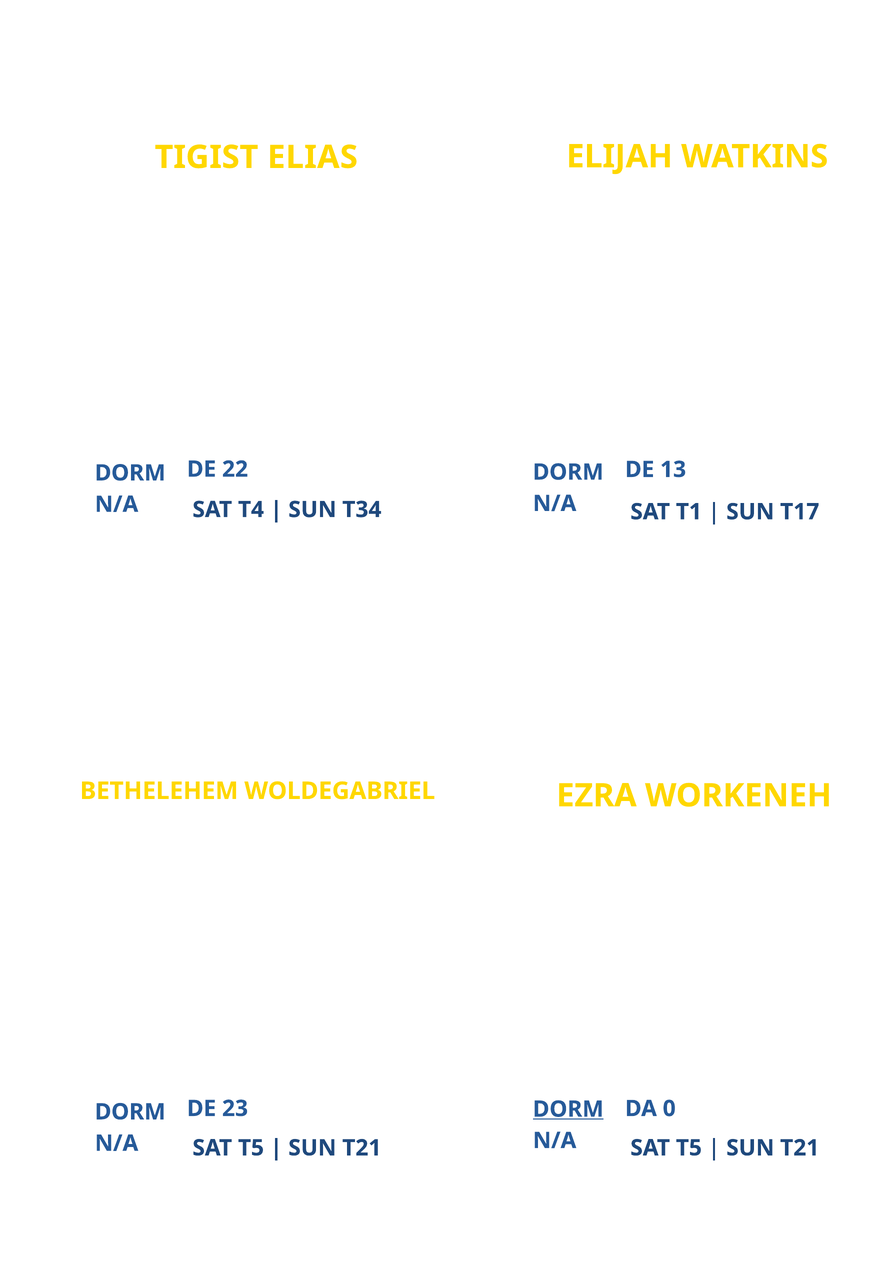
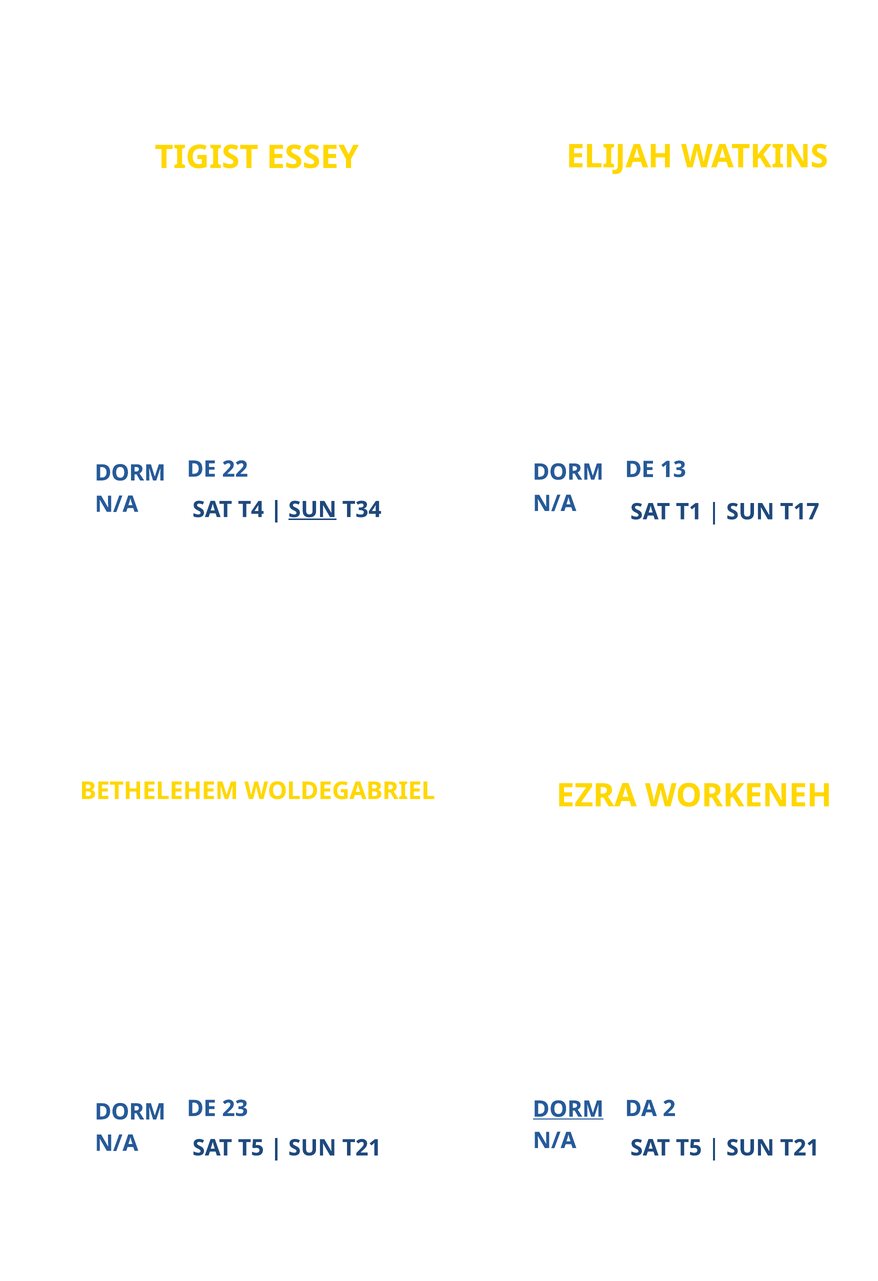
ELIAS: ELIAS -> ESSEY
SUN at (312, 510) underline: none -> present
0: 0 -> 2
